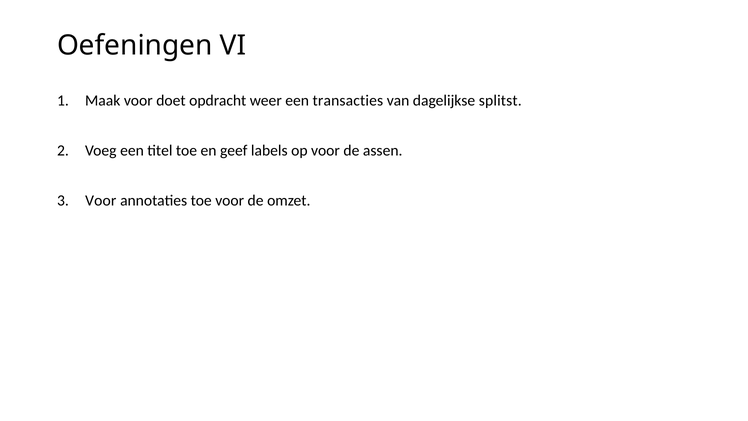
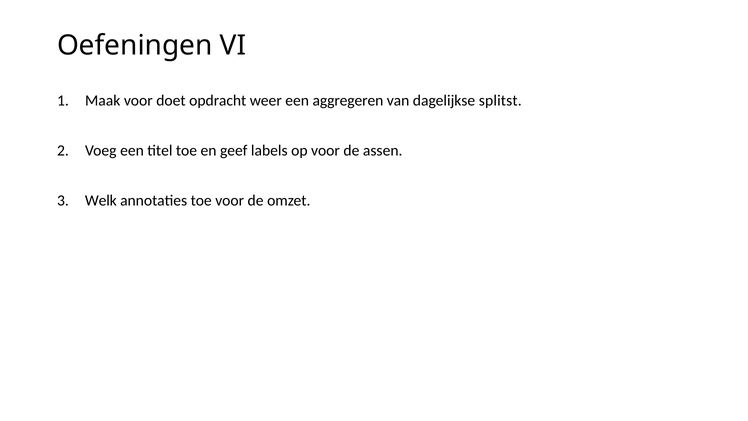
transacties: transacties -> aggregeren
Voor at (101, 201): Voor -> Welk
